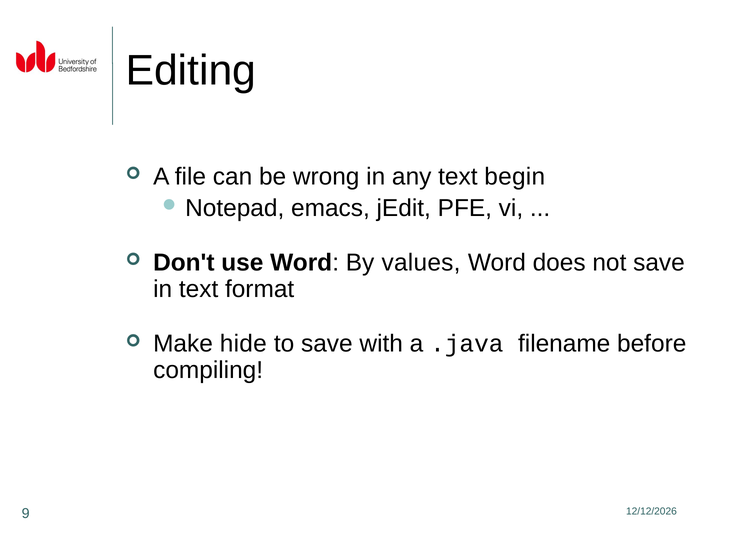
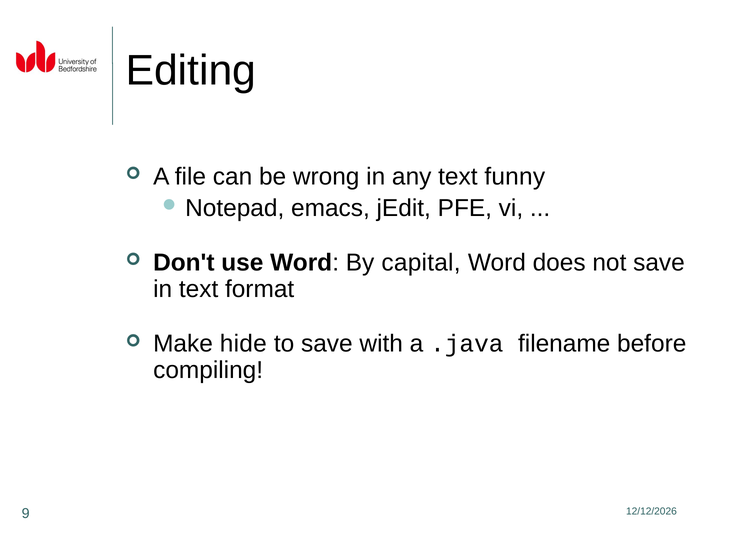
begin: begin -> funny
values: values -> capital
